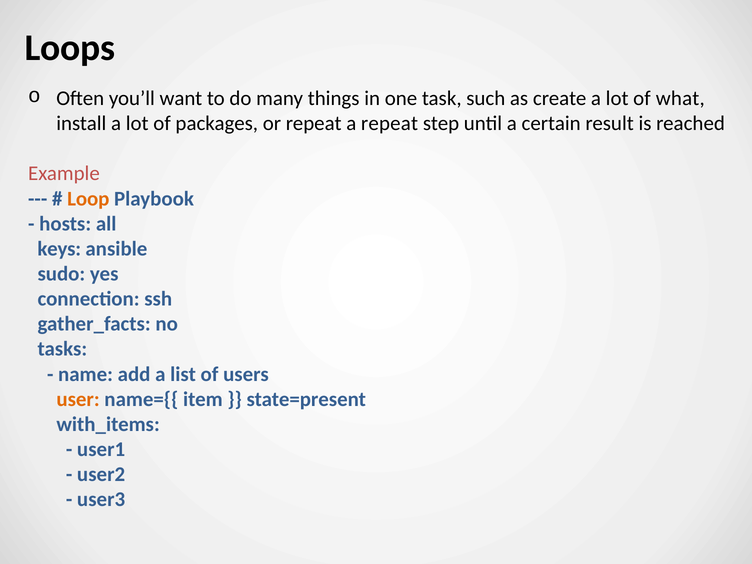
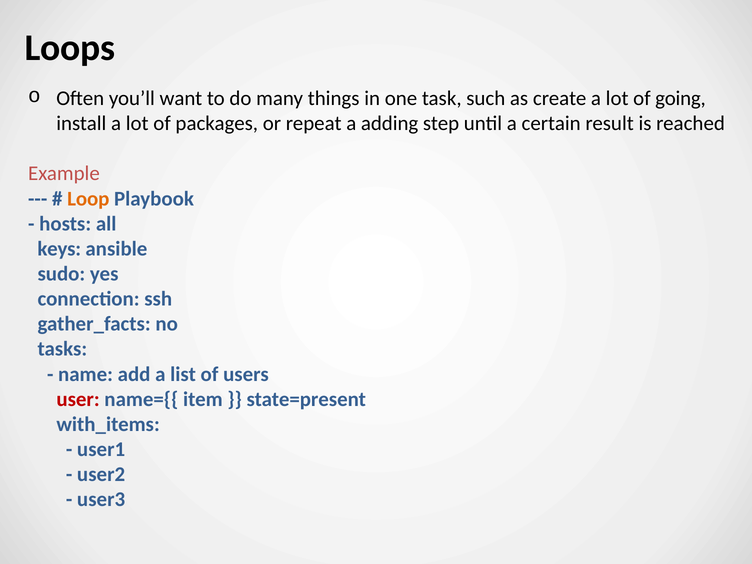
what: what -> going
a repeat: repeat -> adding
user colour: orange -> red
